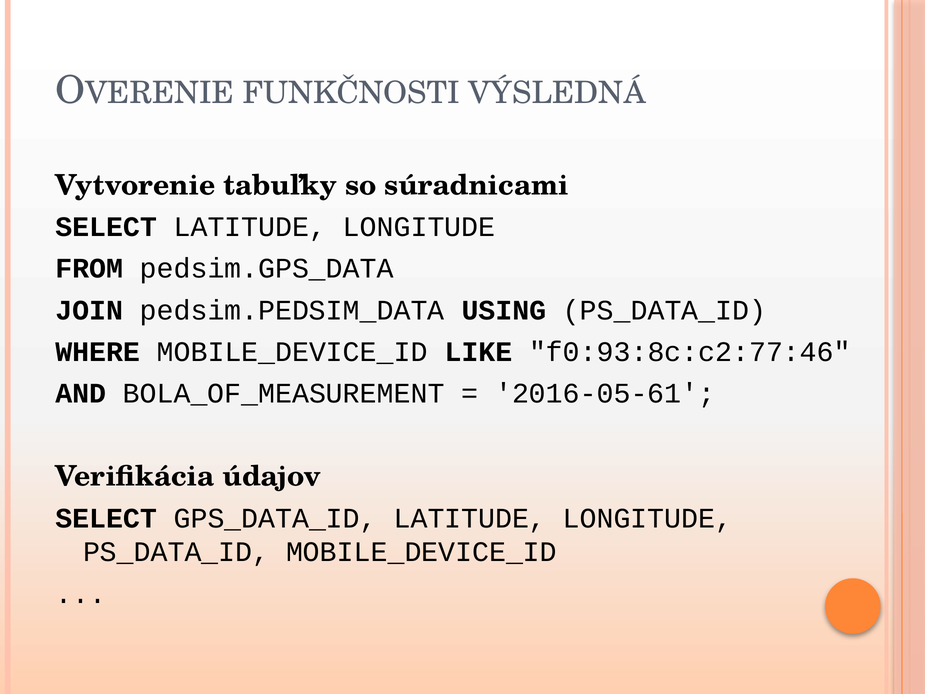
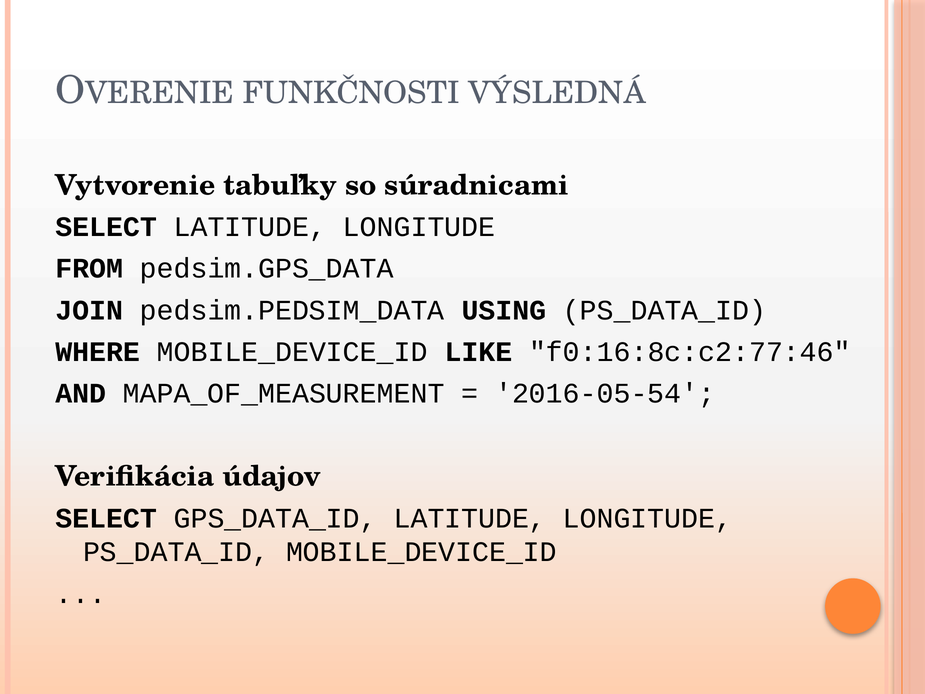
f0:93:8c:c2:77:46: f0:93:8c:c2:77:46 -> f0:16:8c:c2:77:46
BOLA_OF_MEASUREMENT: BOLA_OF_MEASUREMENT -> MAPA_OF_MEASUREMENT
2016-05-61: 2016-05-61 -> 2016-05-54
